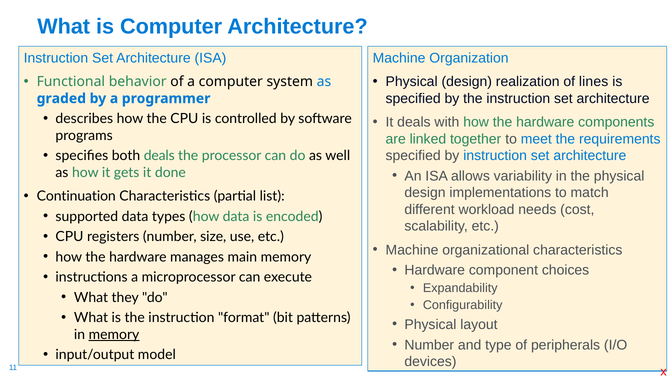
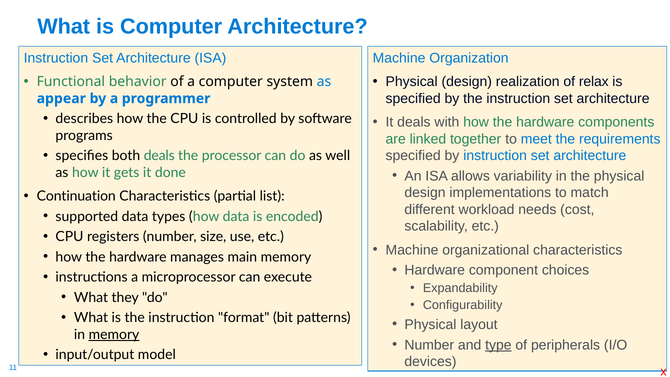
lines: lines -> relax
graded: graded -> appear
type underline: none -> present
